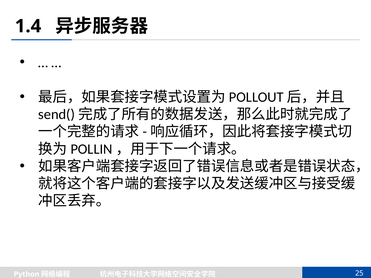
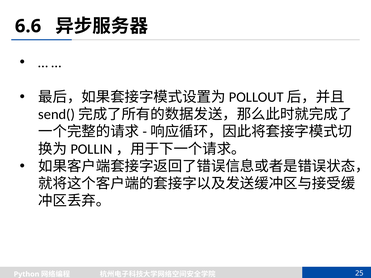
1.4: 1.4 -> 6.6
